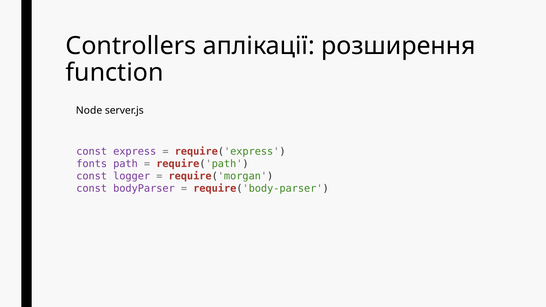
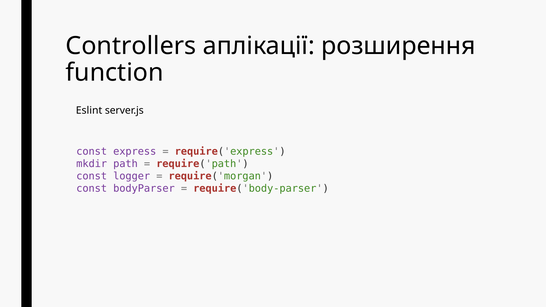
Node: Node -> Eslint
fonts: fonts -> mkdir
